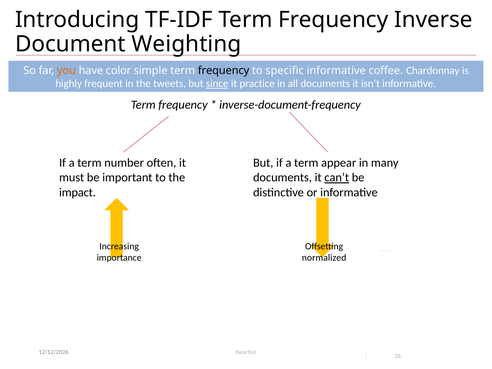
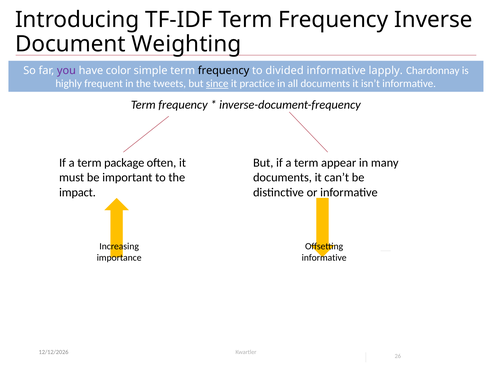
you colour: orange -> purple
specific: specific -> divided
coffee: coffee -> lapply
number: number -> package
can’t underline: present -> none
normalized at (324, 258): normalized -> informative
